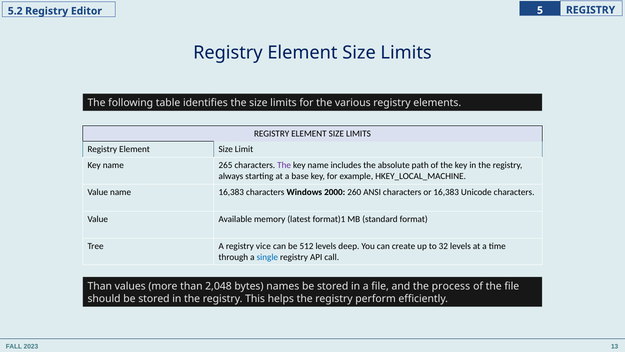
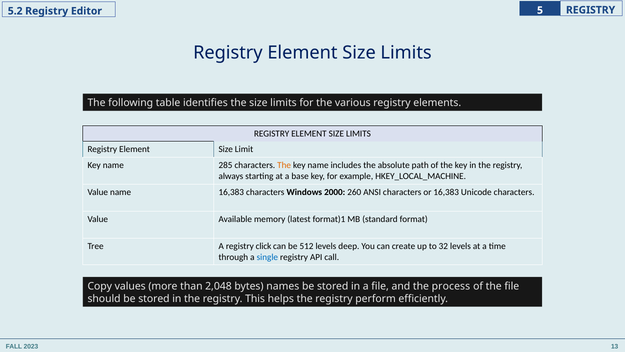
265: 265 -> 285
The at (284, 165) colour: purple -> orange
vice: vice -> click
Than at (100, 286): Than -> Copy
